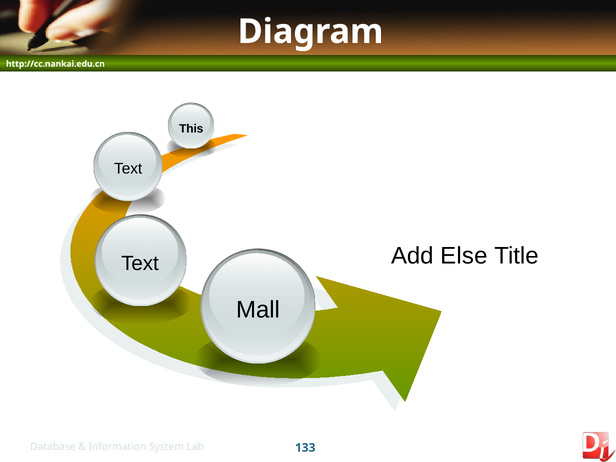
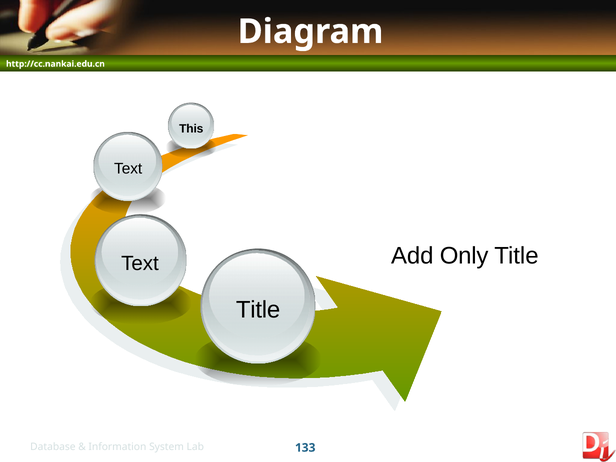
Else: Else -> Only
Mall at (258, 310): Mall -> Title
